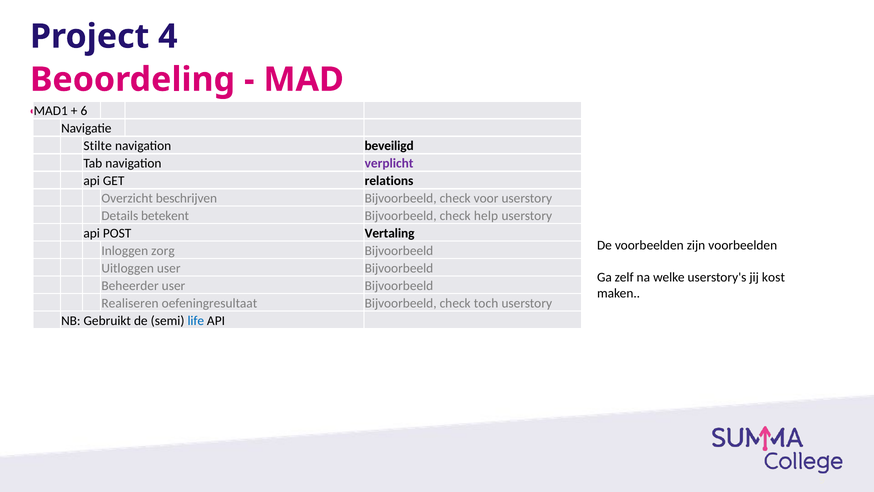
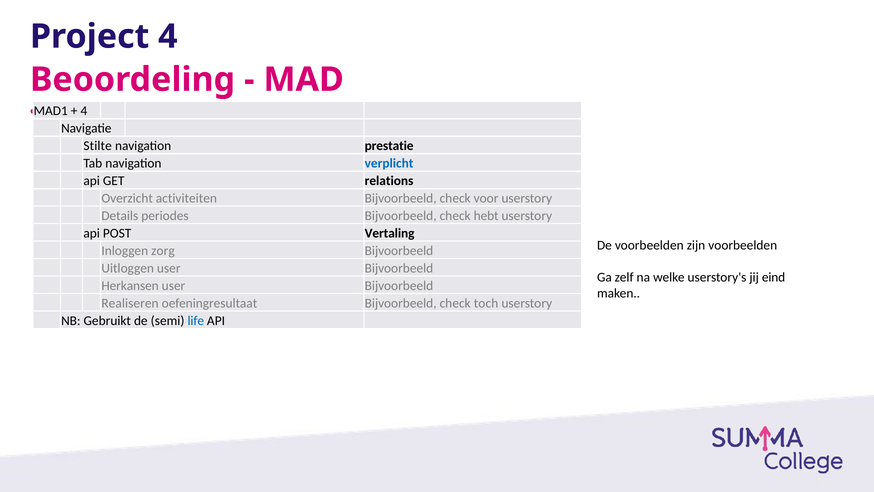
6 at (84, 111): 6 -> 4
beveiligd: beveiligd -> prestatie
verplicht colour: purple -> blue
beschrijven: beschrijven -> activiteiten
betekent: betekent -> periodes
help: help -> hebt
kost: kost -> eind
Beheerder: Beheerder -> Herkansen
